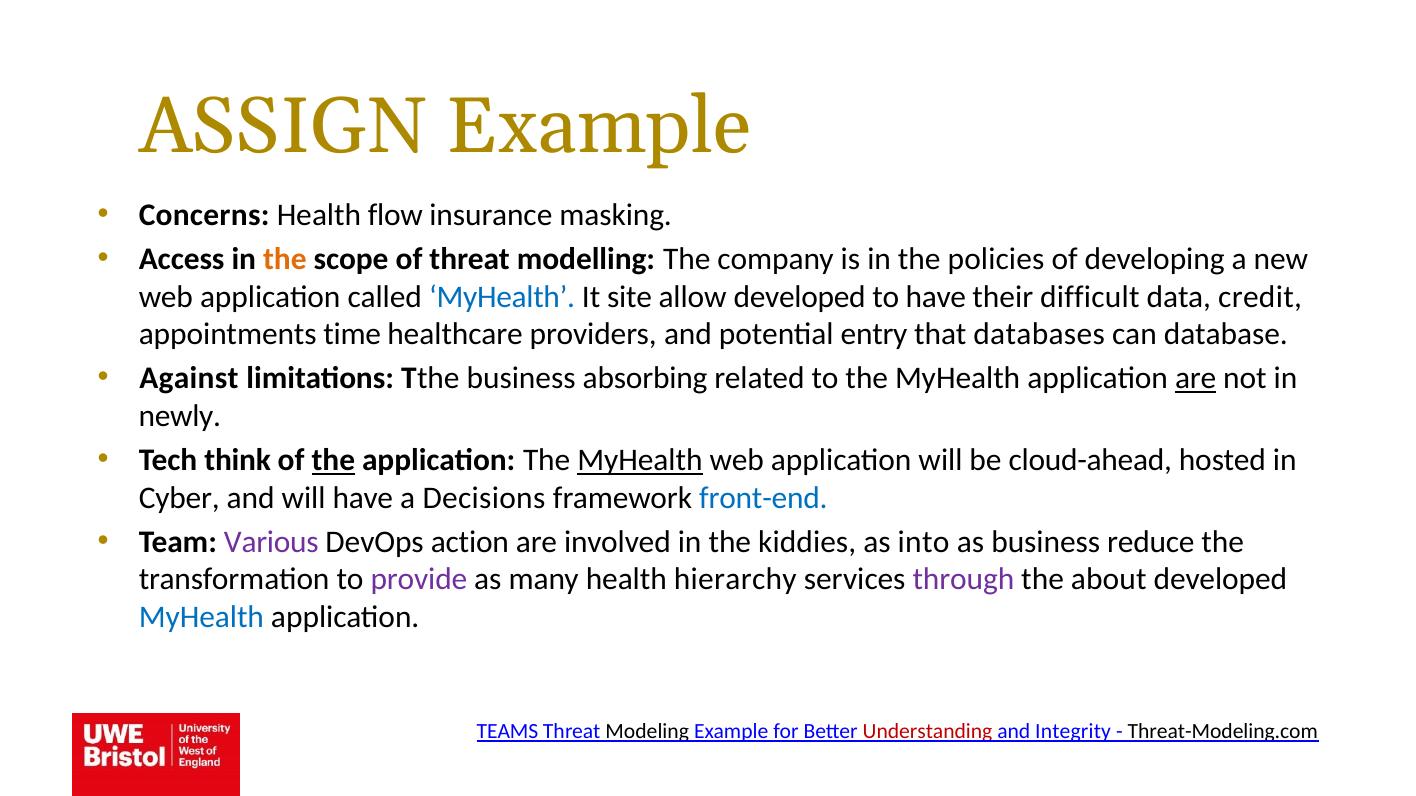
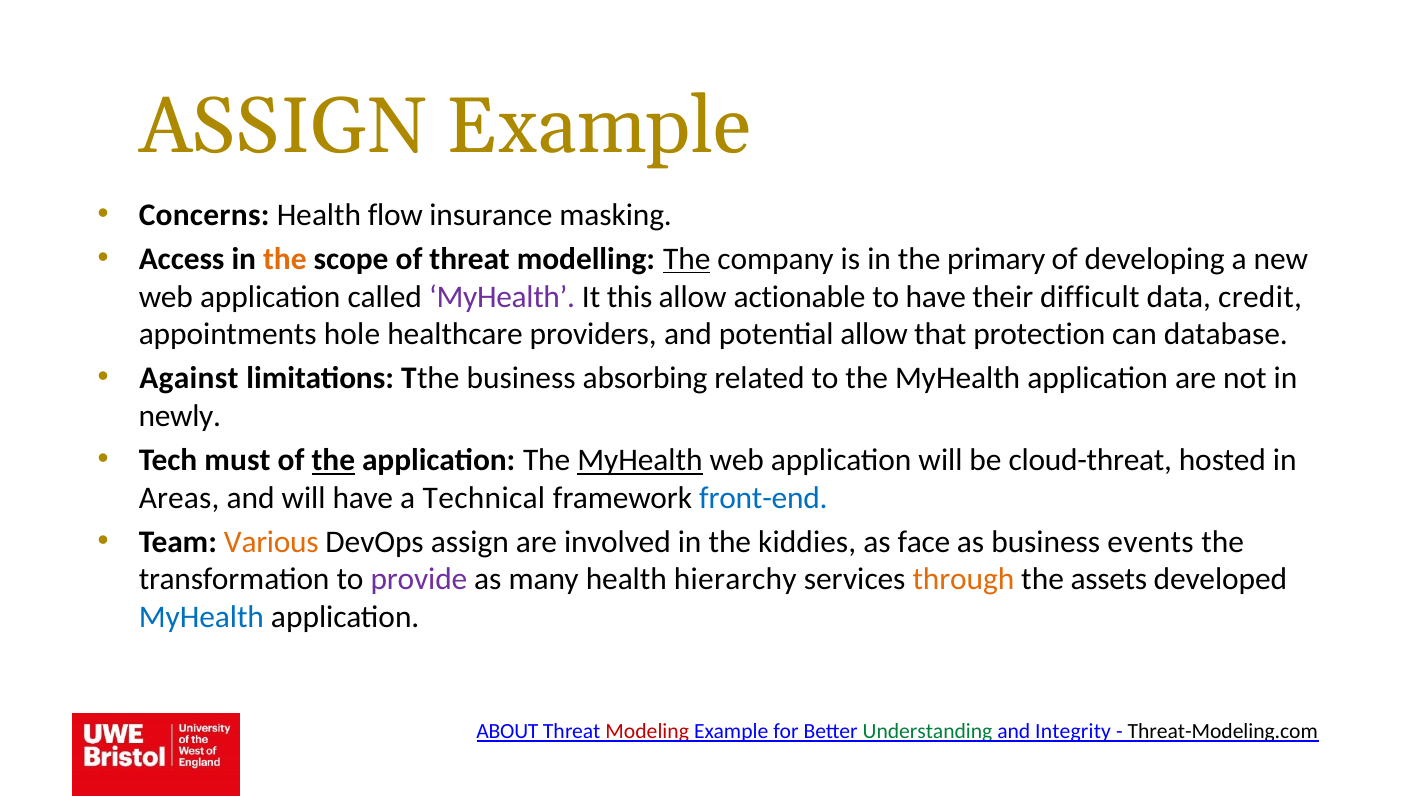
The at (687, 259) underline: none -> present
policies: policies -> primary
MyHealth at (502, 297) colour: blue -> purple
site: site -> this
allow developed: developed -> actionable
time: time -> hole
potential entry: entry -> allow
databases: databases -> protection
are at (1196, 379) underline: present -> none
think: think -> must
cloud-ahead: cloud-ahead -> cloud-threat
Cyber: Cyber -> Areas
Decisions: Decisions -> Technical
Various colour: purple -> orange
DevOps action: action -> assign
into: into -> face
reduce: reduce -> events
through colour: purple -> orange
about: about -> assets
TEAMS: TEAMS -> ABOUT
Modeling colour: black -> red
Understanding colour: red -> green
